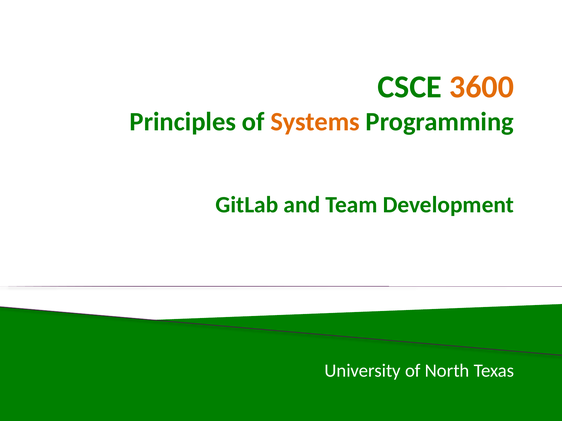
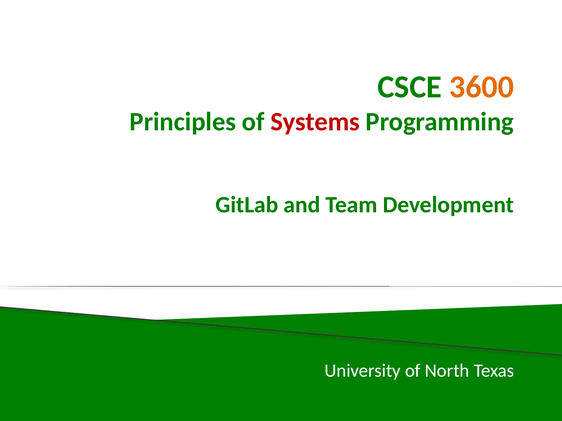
Systems colour: orange -> red
